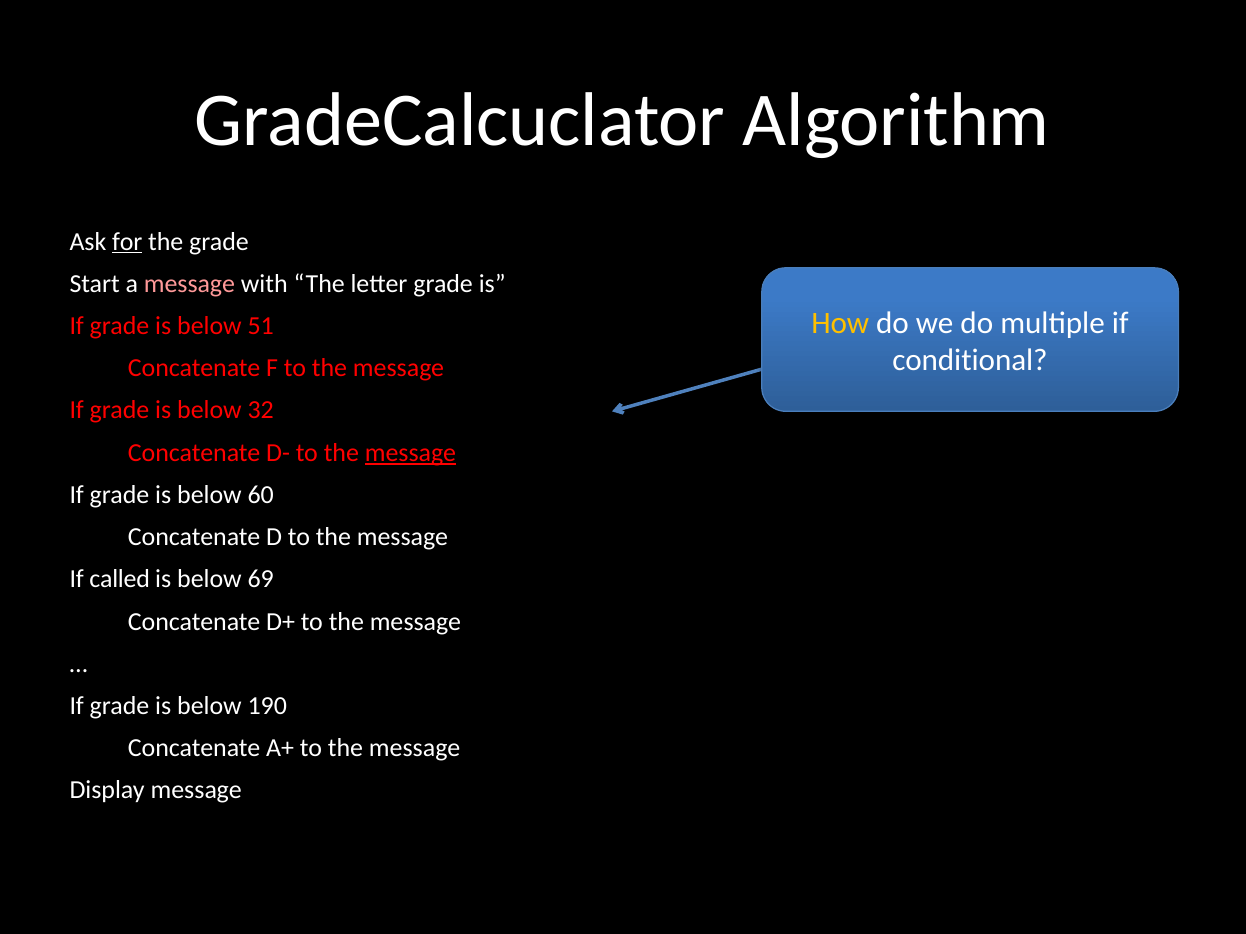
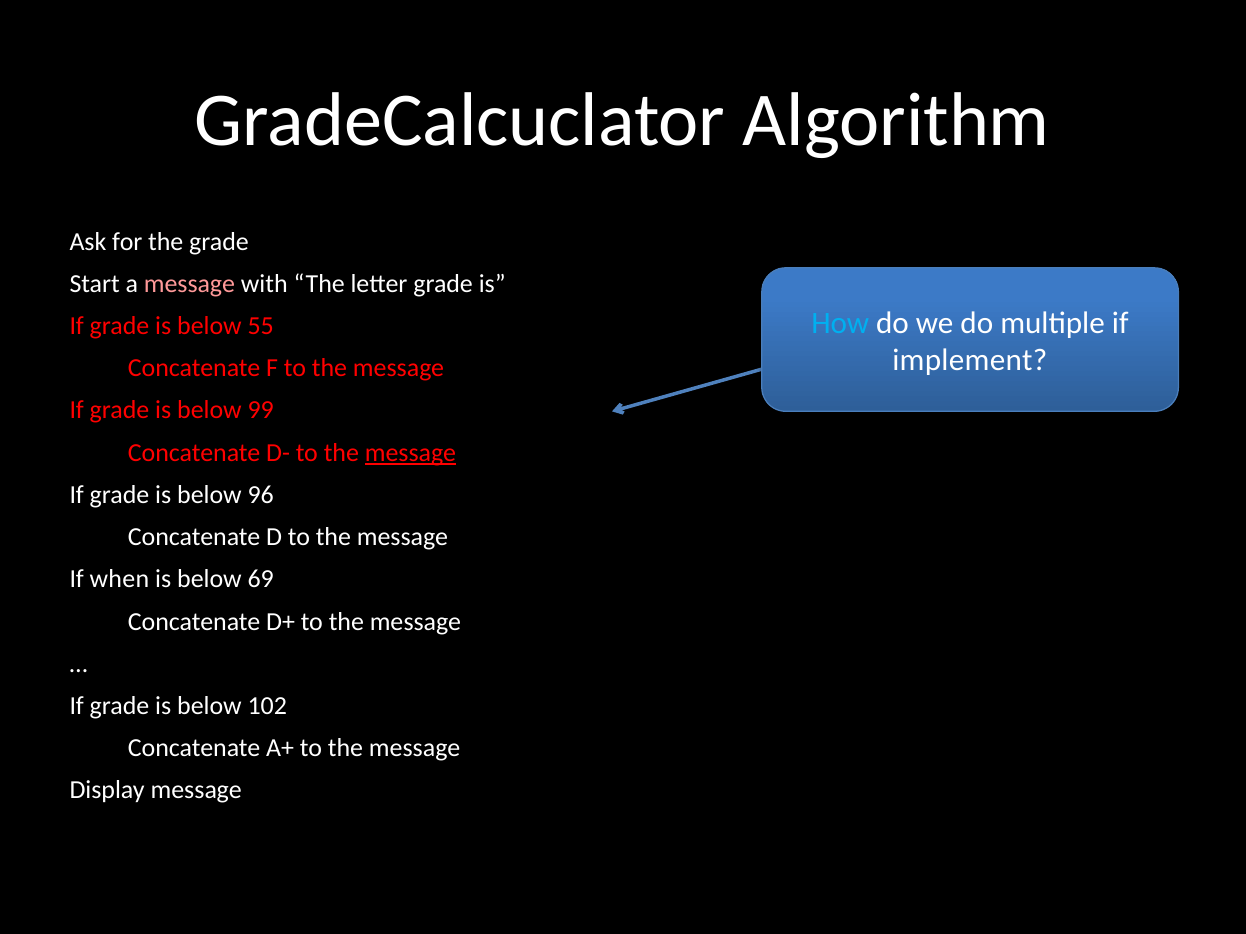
for underline: present -> none
How colour: yellow -> light blue
51: 51 -> 55
conditional: conditional -> implement
32: 32 -> 99
60: 60 -> 96
called: called -> when
190: 190 -> 102
